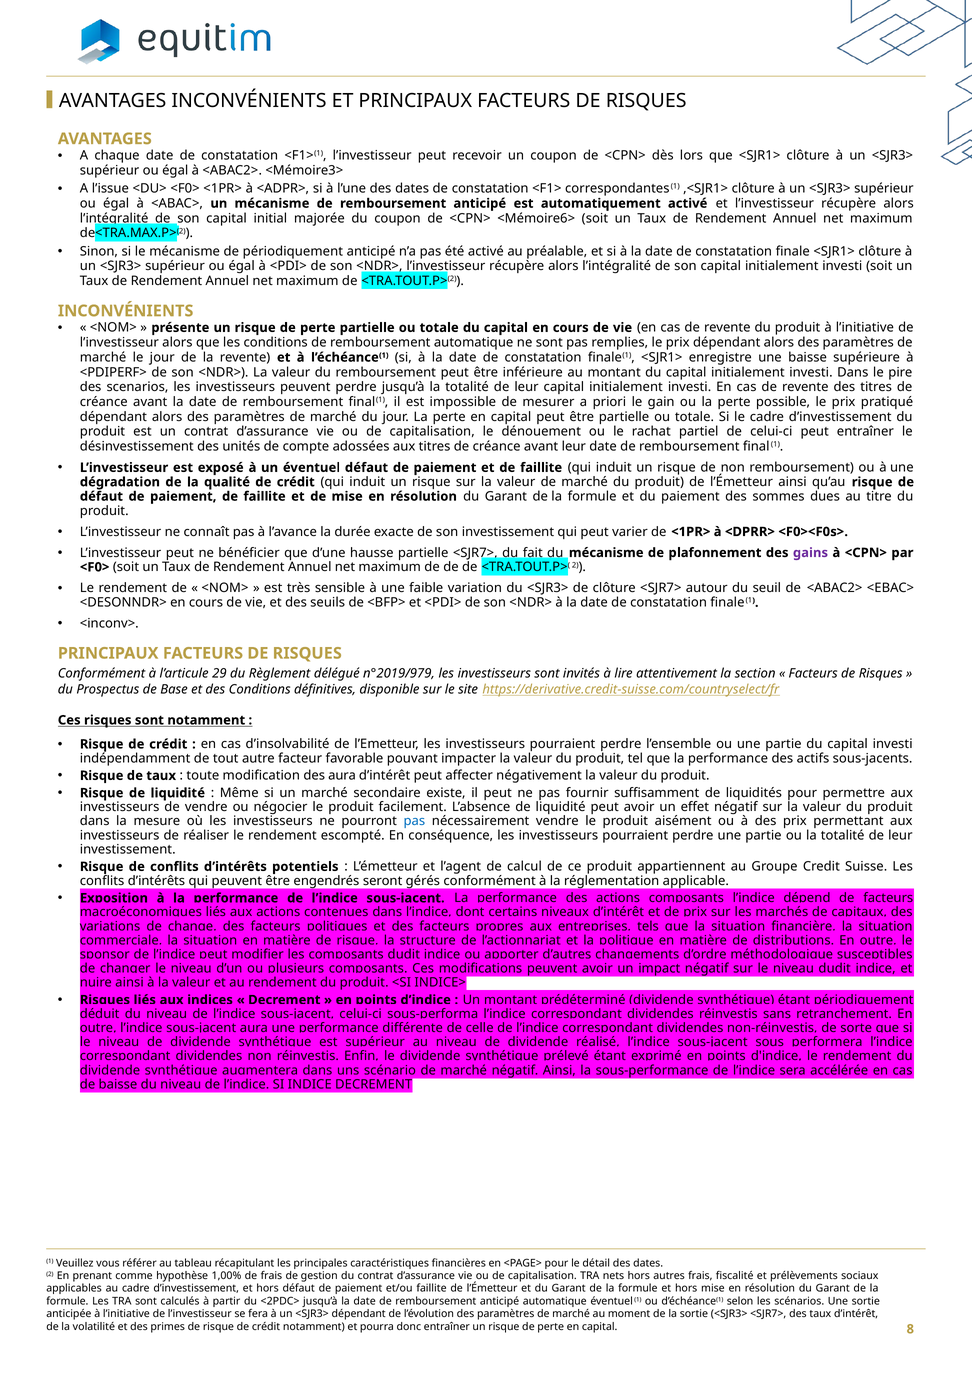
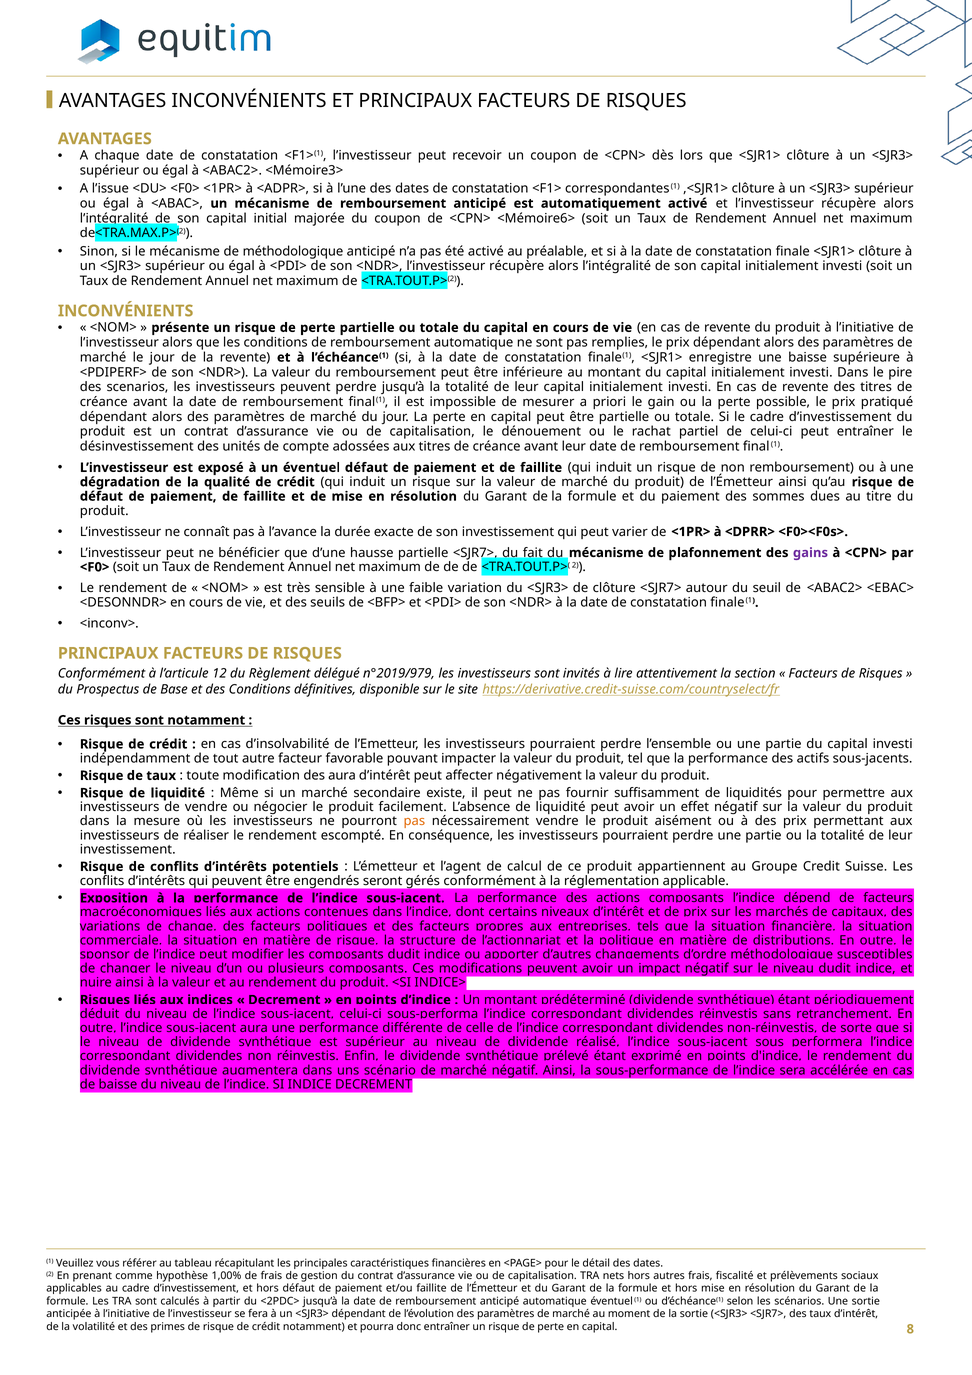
de périodiquement: périodiquement -> méthodologique
29: 29 -> 12
pas at (414, 821) colour: blue -> orange
